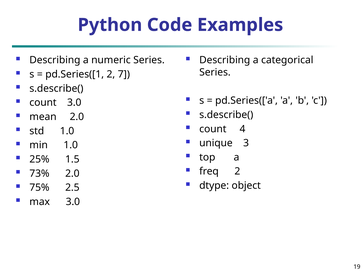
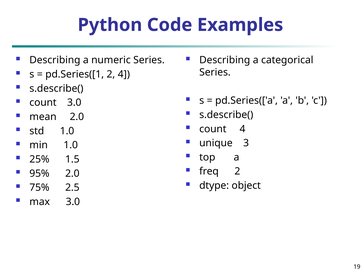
2 7: 7 -> 4
73%: 73% -> 95%
